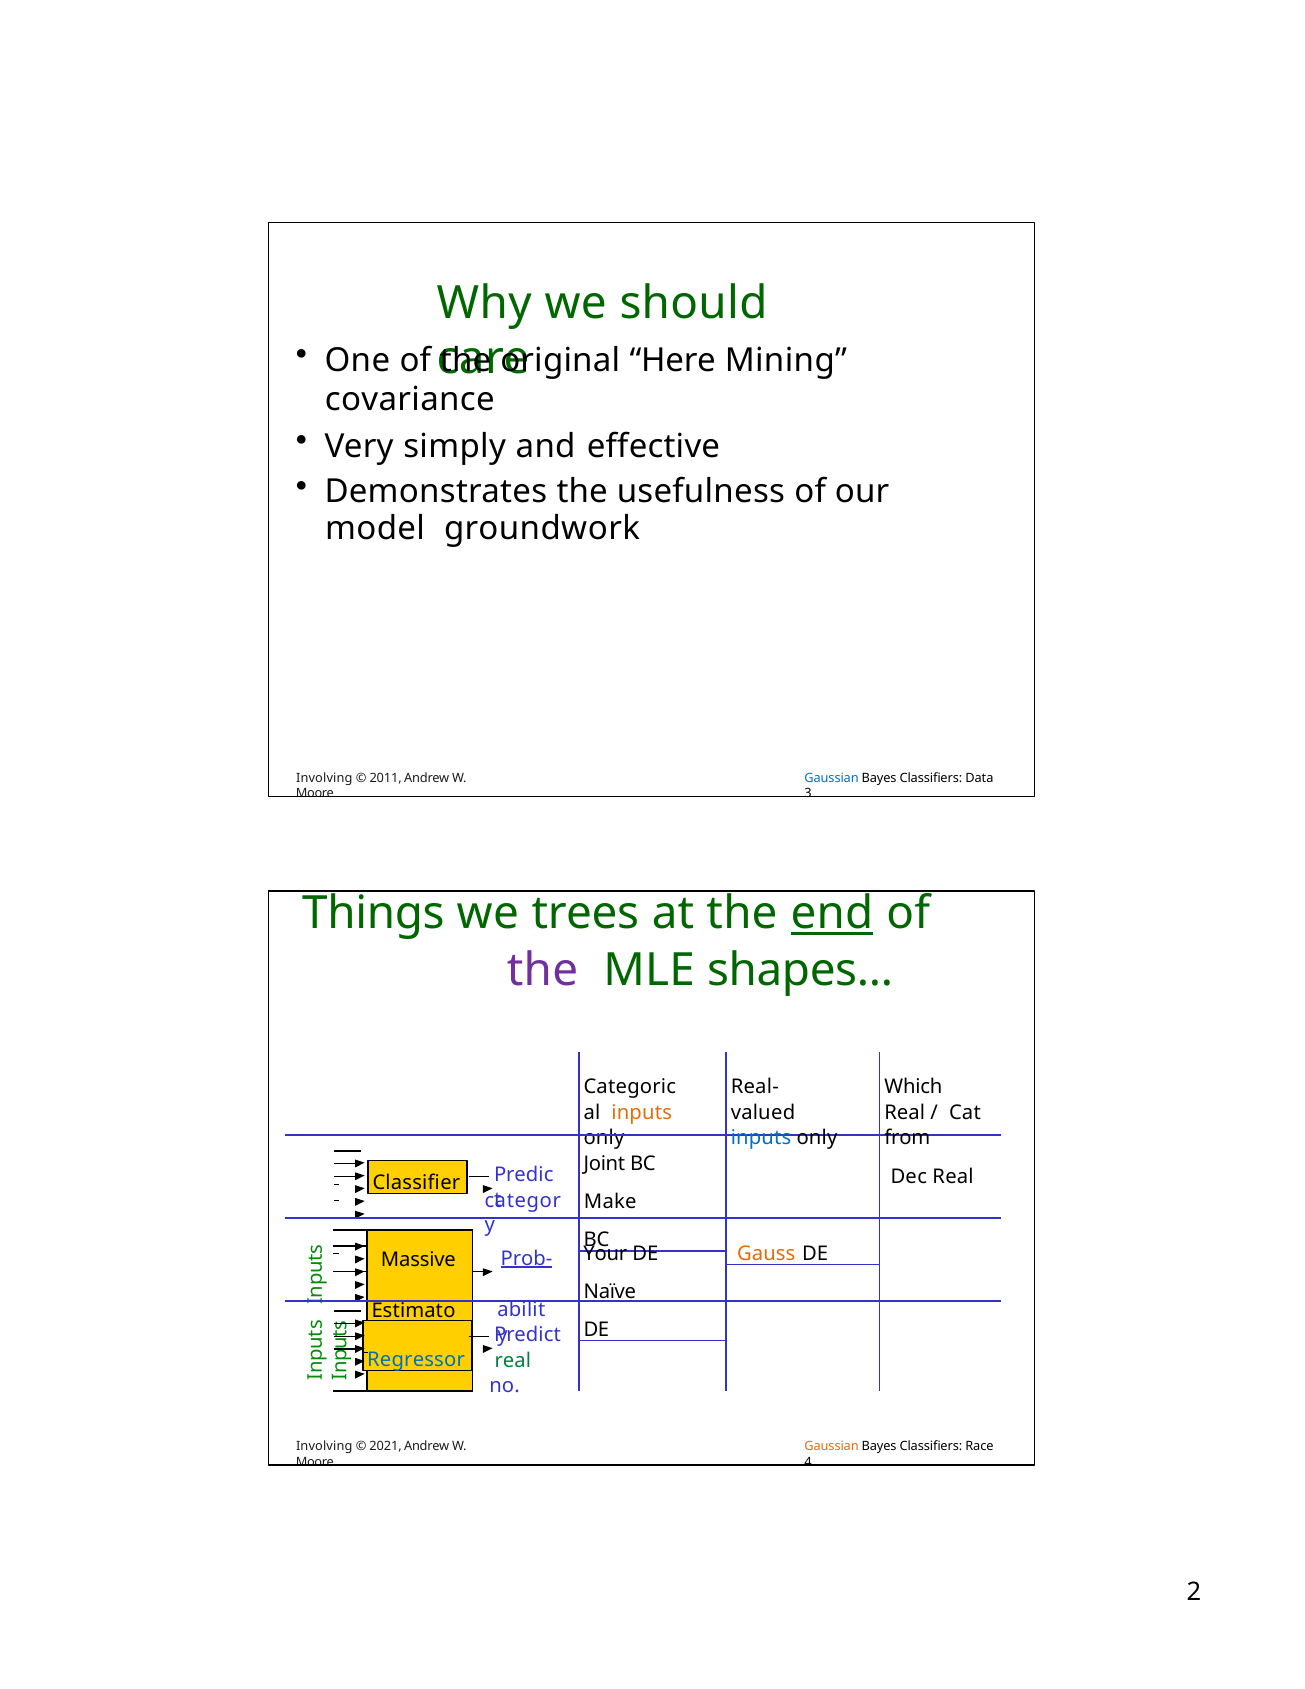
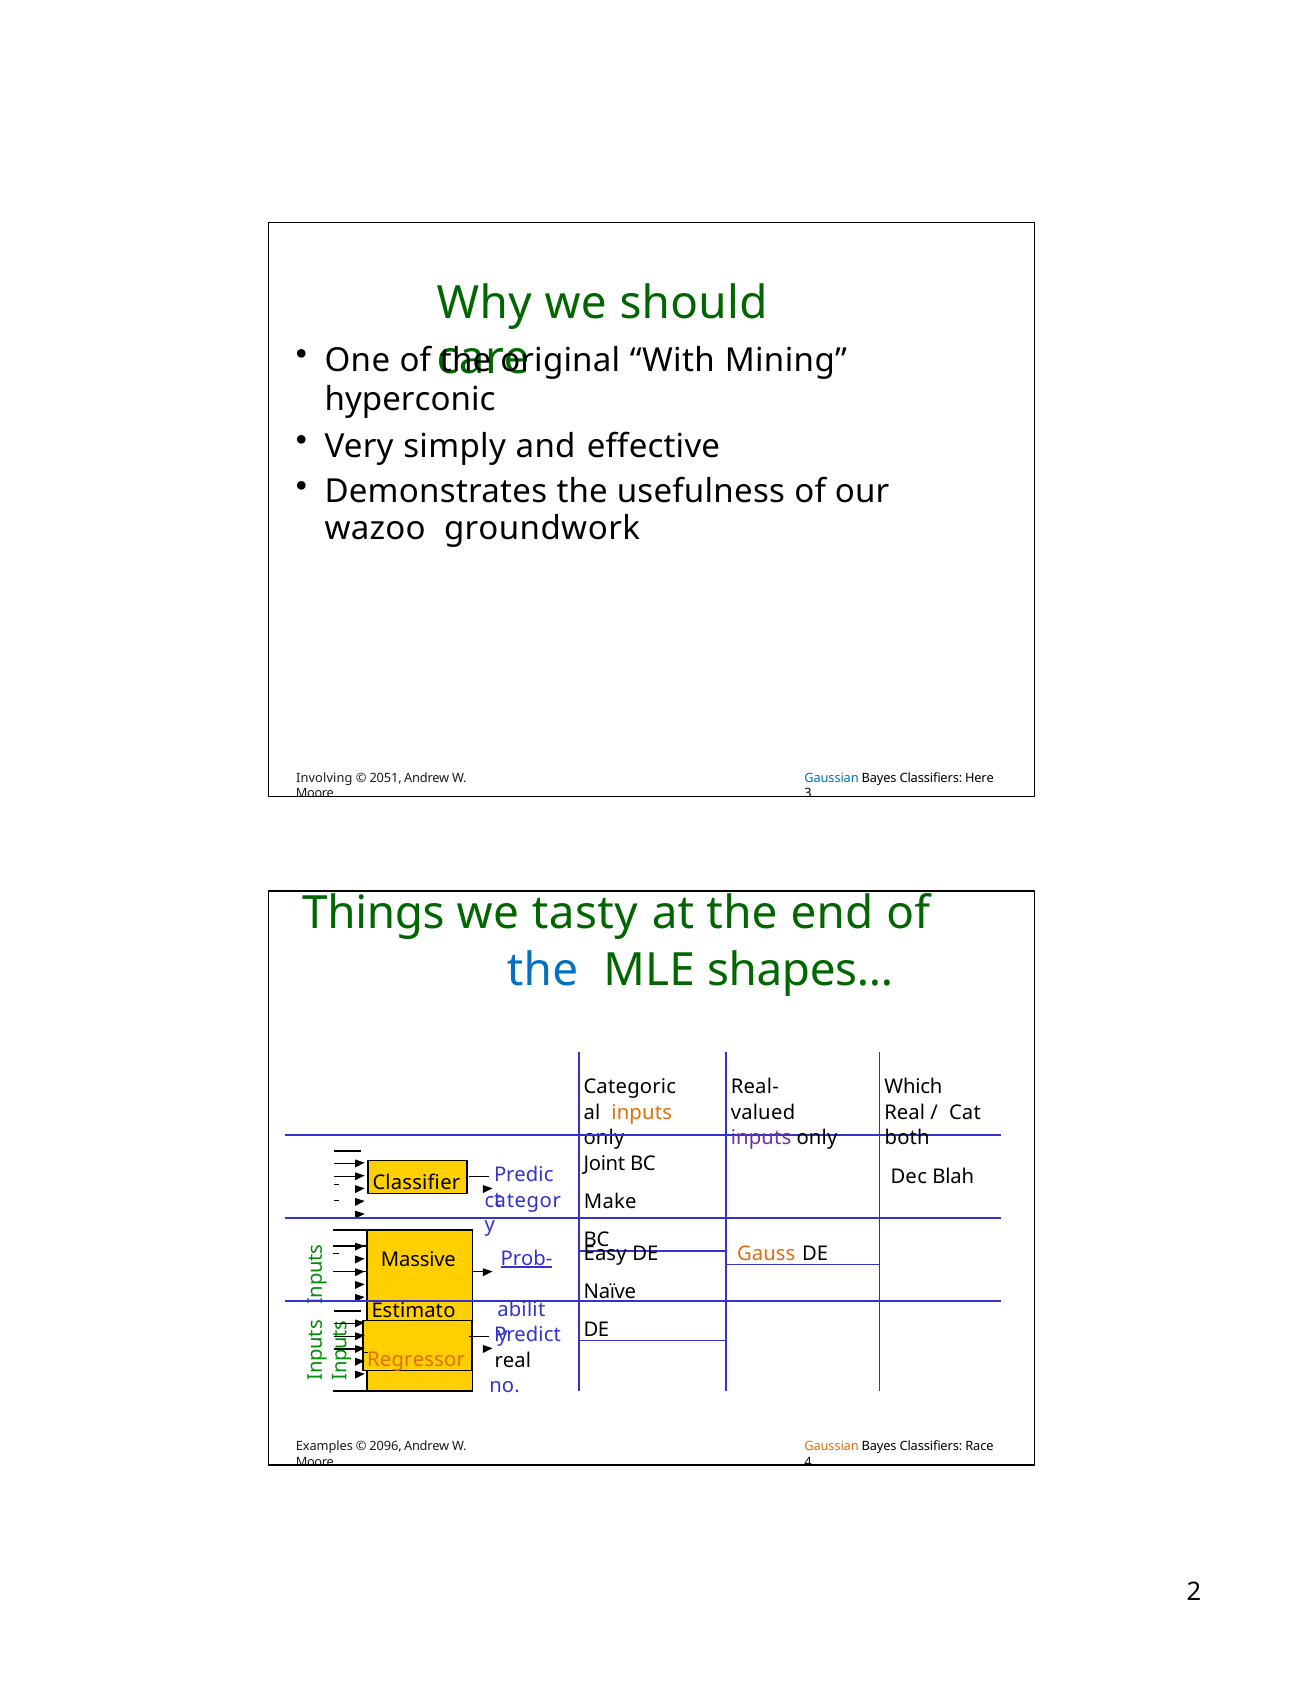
Here: Here -> With
covariance: covariance -> hyperconic
model: model -> wazoo
2011: 2011 -> 2051
Data: Data -> Here
trees: trees -> tasty
end underline: present -> none
the at (543, 971) colour: purple -> blue
inputs at (761, 1138) colour: blue -> purple
from: from -> both
Dec Real: Real -> Blah
Your: Your -> Easy
Regressor colour: blue -> orange
real at (513, 1361) colour: green -> black
Involving at (324, 1446): Involving -> Examples
2021: 2021 -> 2096
